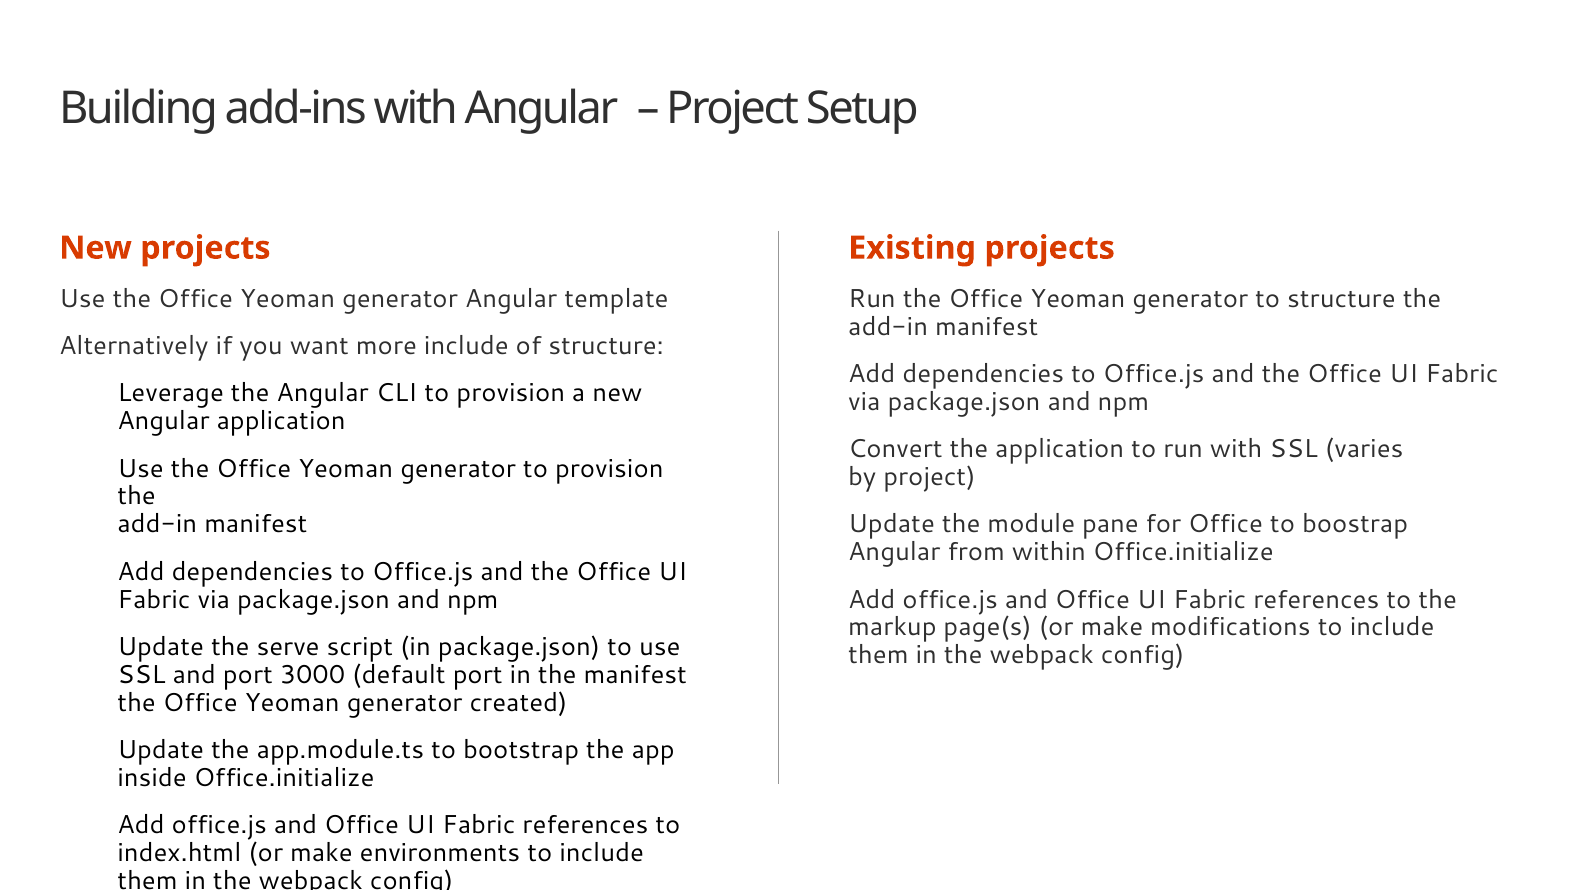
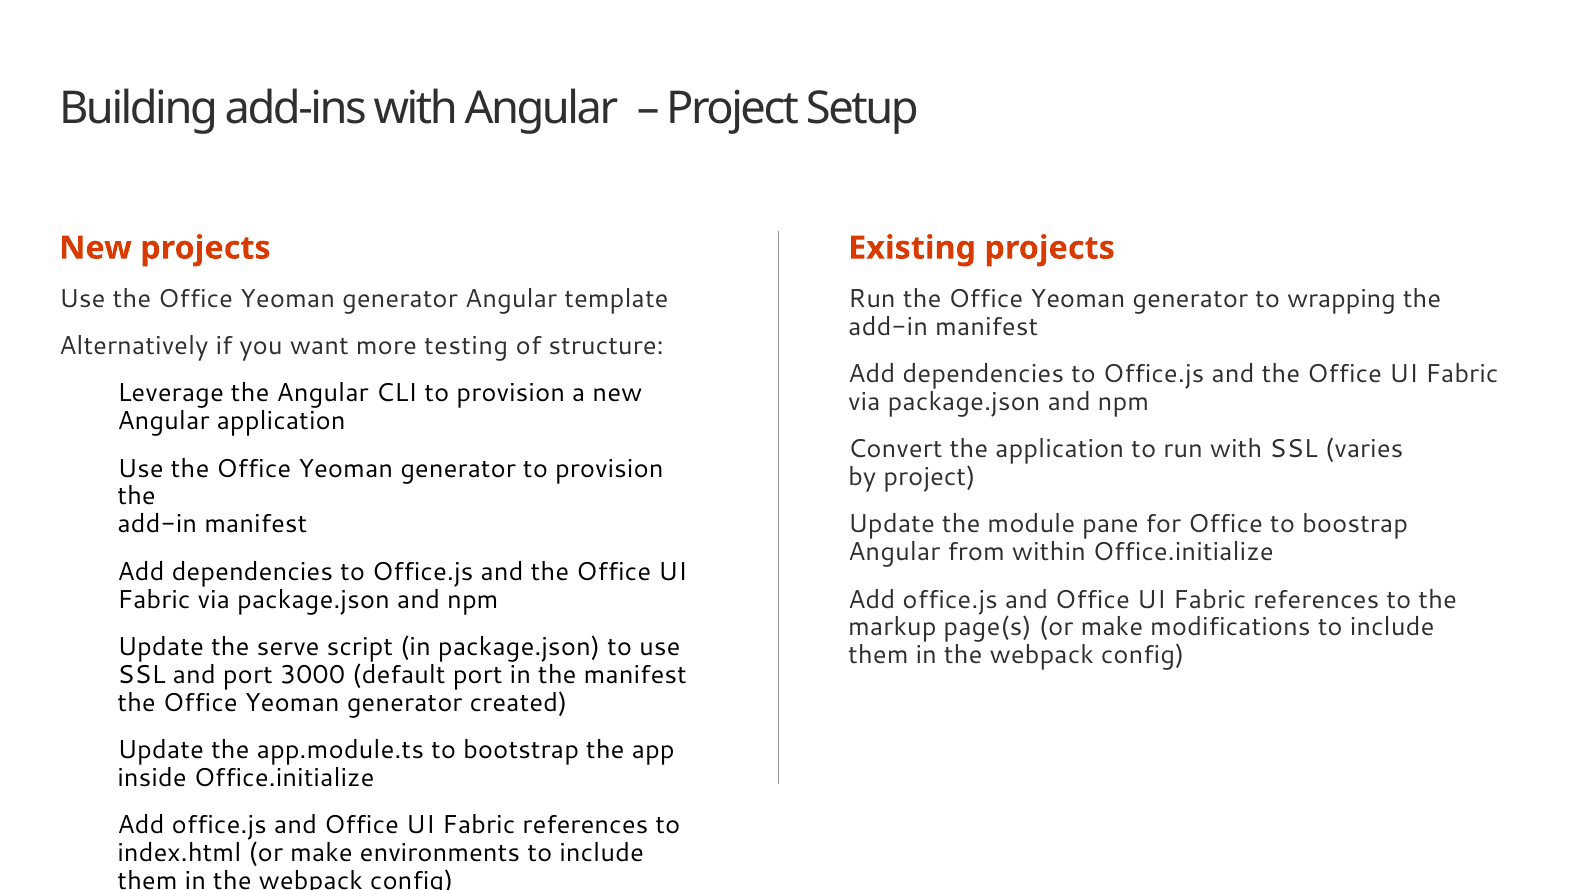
to structure: structure -> wrapping
more include: include -> testing
